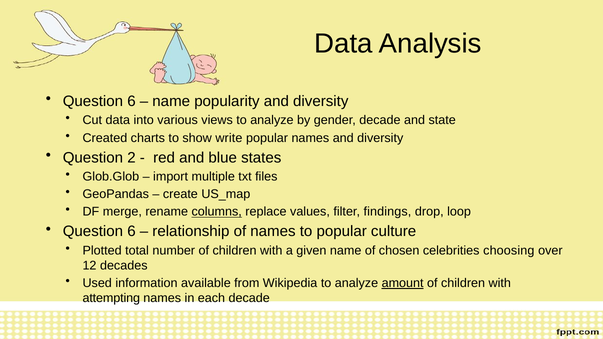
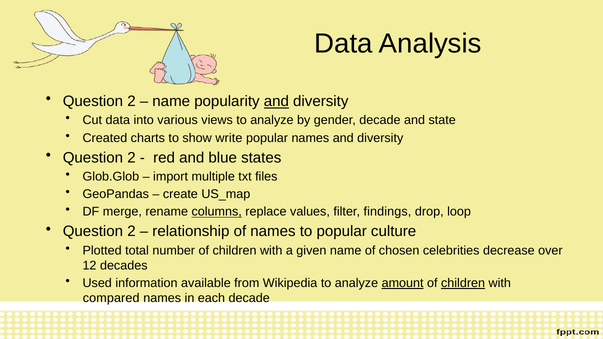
6 at (131, 101): 6 -> 2
and at (276, 101) underline: none -> present
6 at (131, 232): 6 -> 2
choosing: choosing -> decrease
children at (463, 283) underline: none -> present
attempting: attempting -> compared
